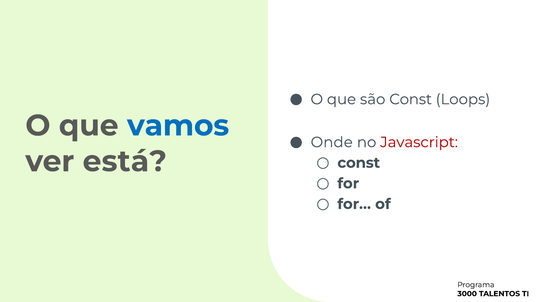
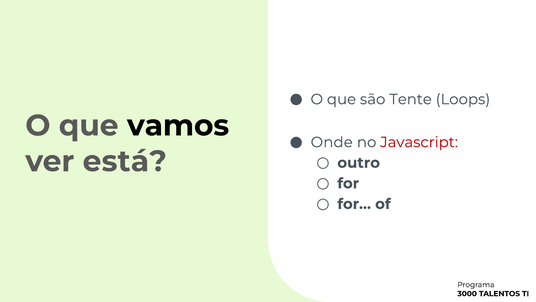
são Const: Const -> Tente
vamos colour: blue -> black
const at (359, 163): const -> outro
